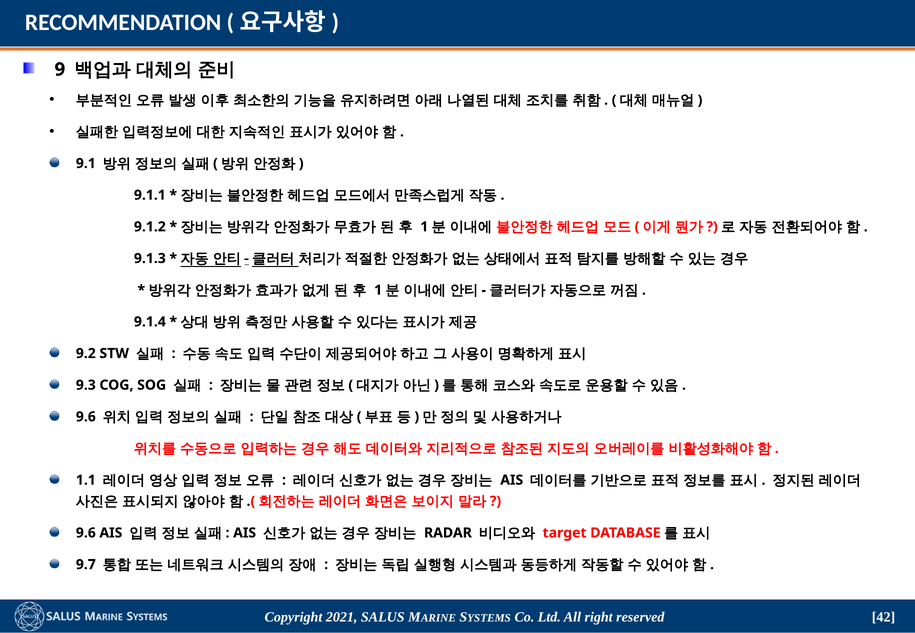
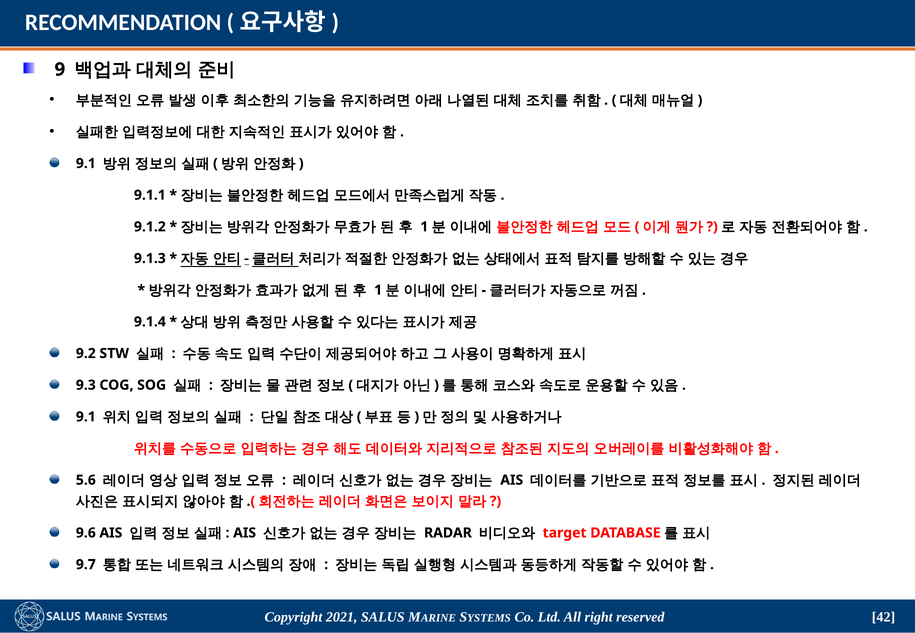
9.6 at (86, 417): 9.6 -> 9.1
1.1: 1.1 -> 5.6
